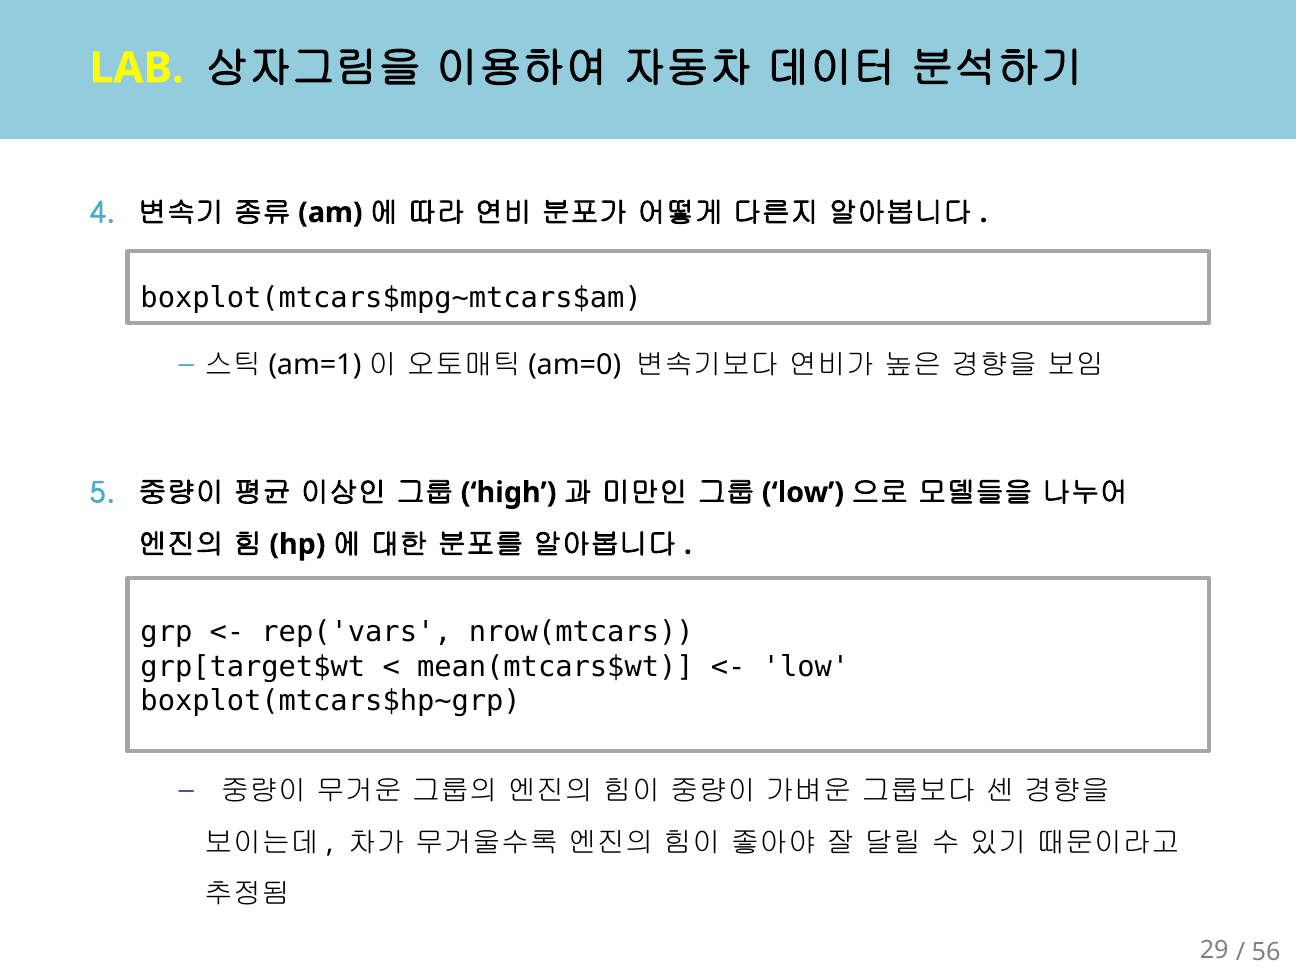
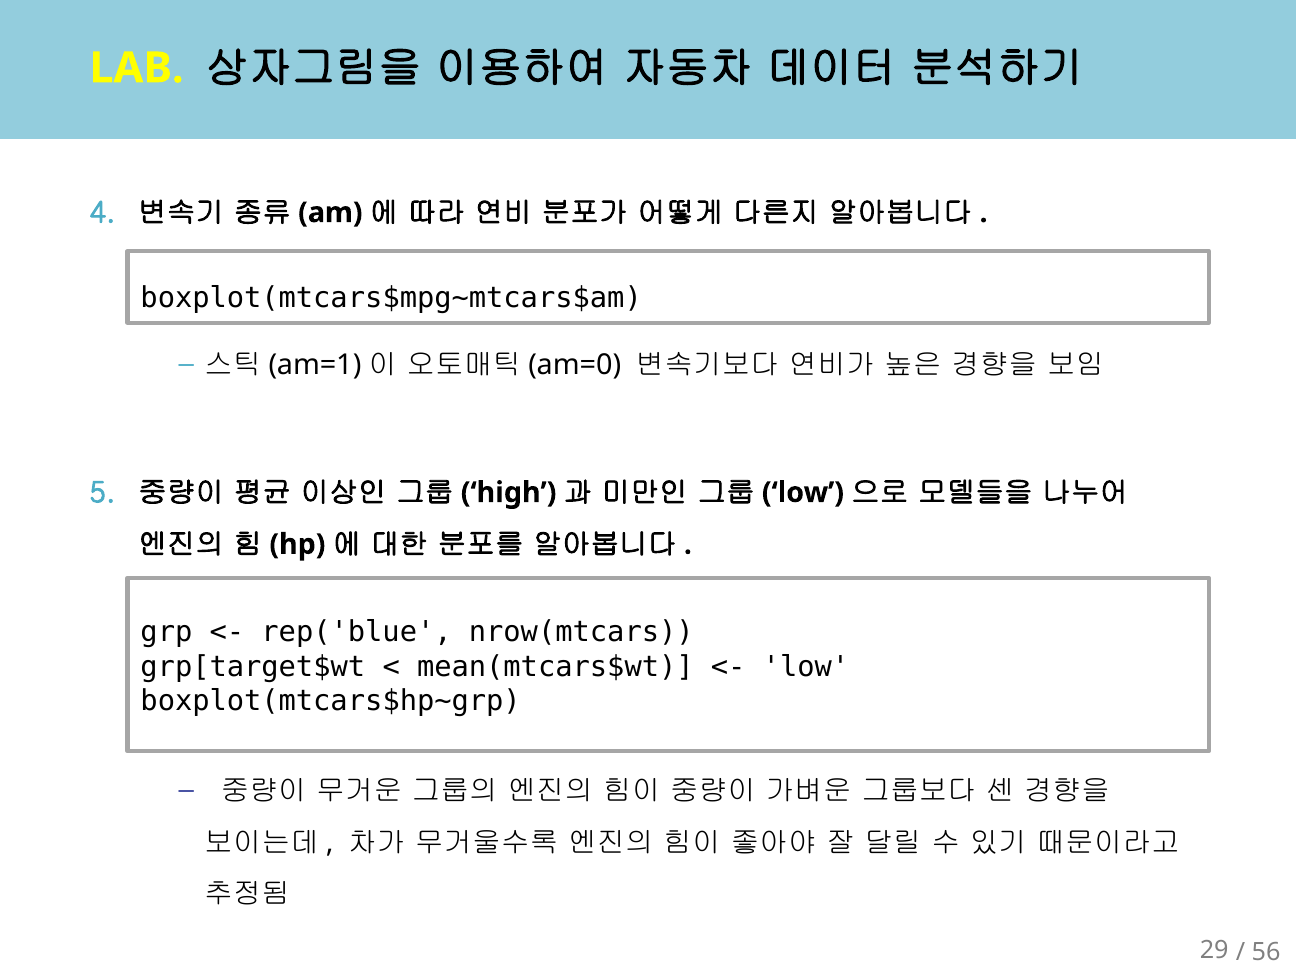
rep('vars: rep('vars -> rep('blue
